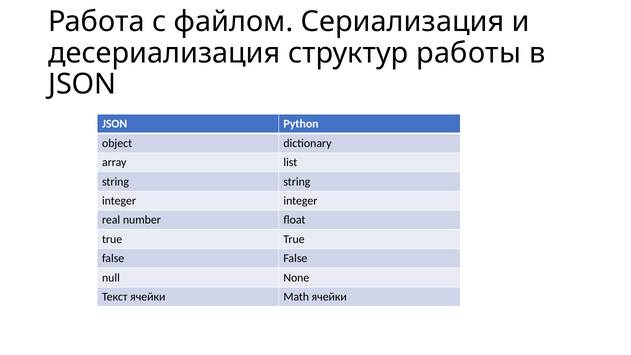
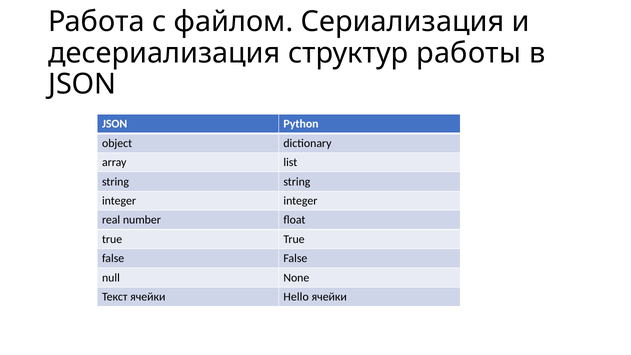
Math: Math -> Hello
